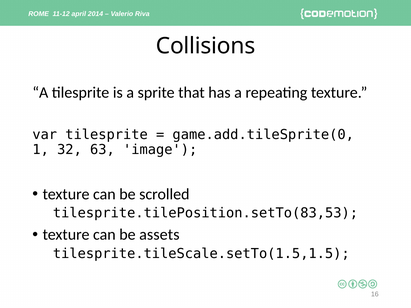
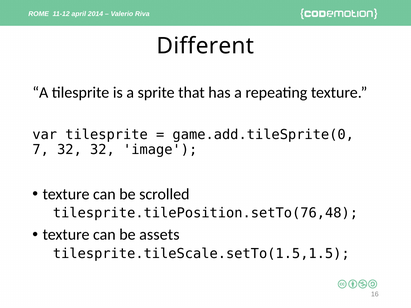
Collisions: Collisions -> Different
1: 1 -> 7
32 63: 63 -> 32
tilesprite.tilePosition.setTo(83,53: tilesprite.tilePosition.setTo(83,53 -> tilesprite.tilePosition.setTo(76,48
